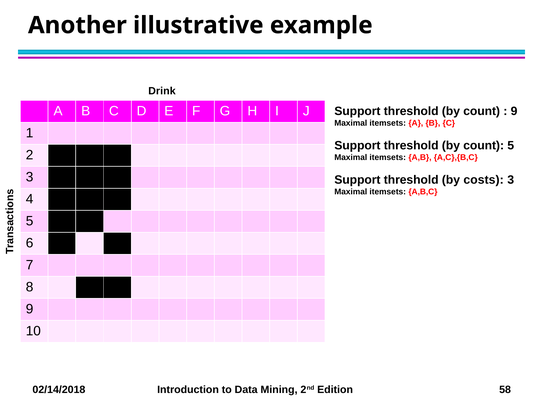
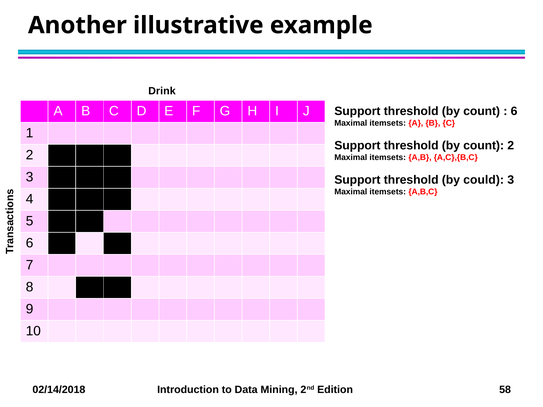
9 at (514, 111): 9 -> 6
count 5: 5 -> 2
costs: costs -> could
